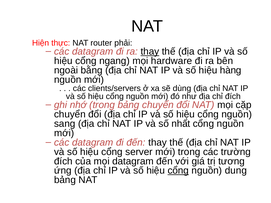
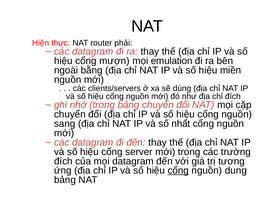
thay at (150, 52) underline: present -> none
ngang: ngang -> mượn
hardware: hardware -> emulation
hàng: hàng -> miền
